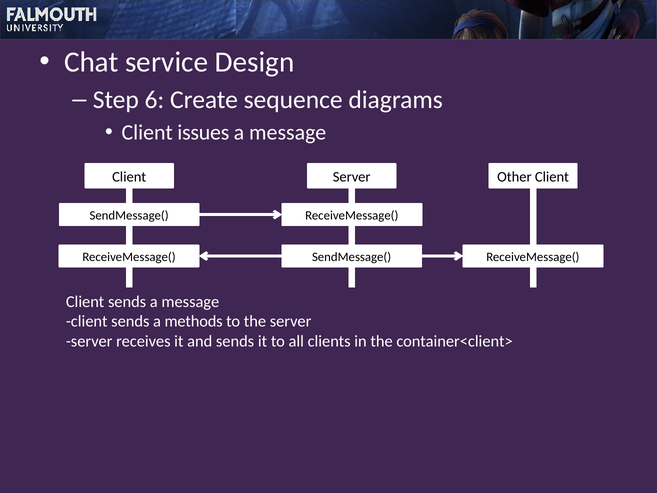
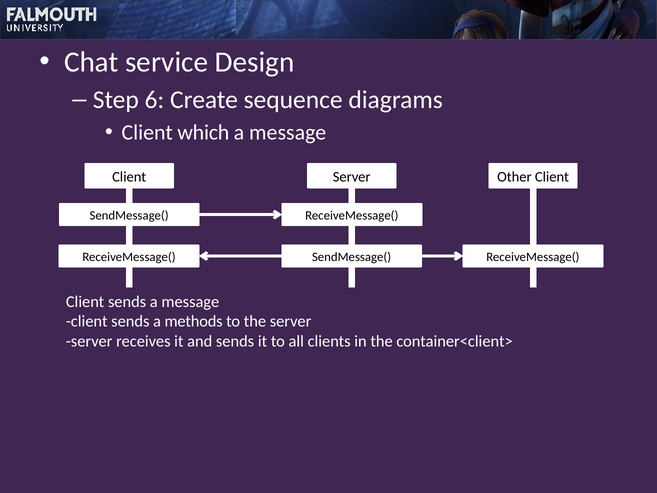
issues: issues -> which
